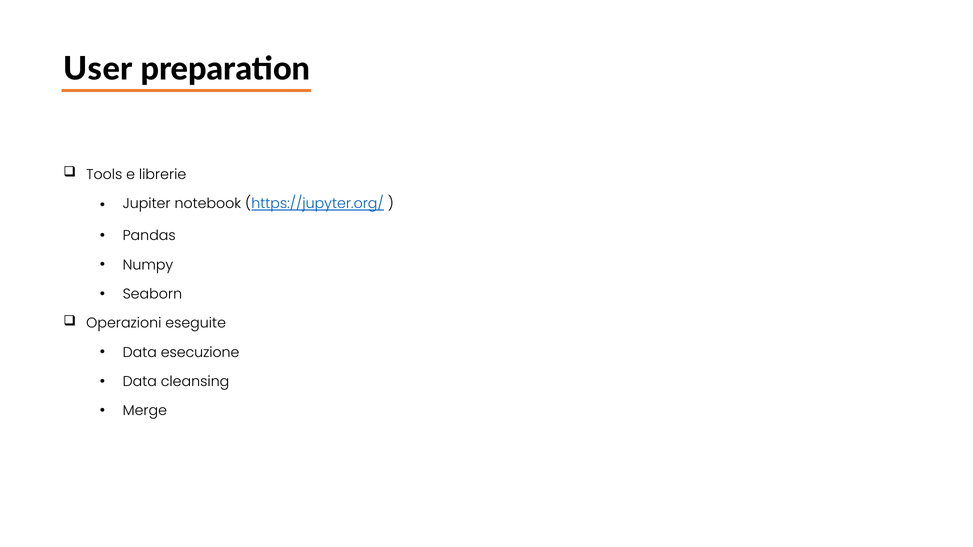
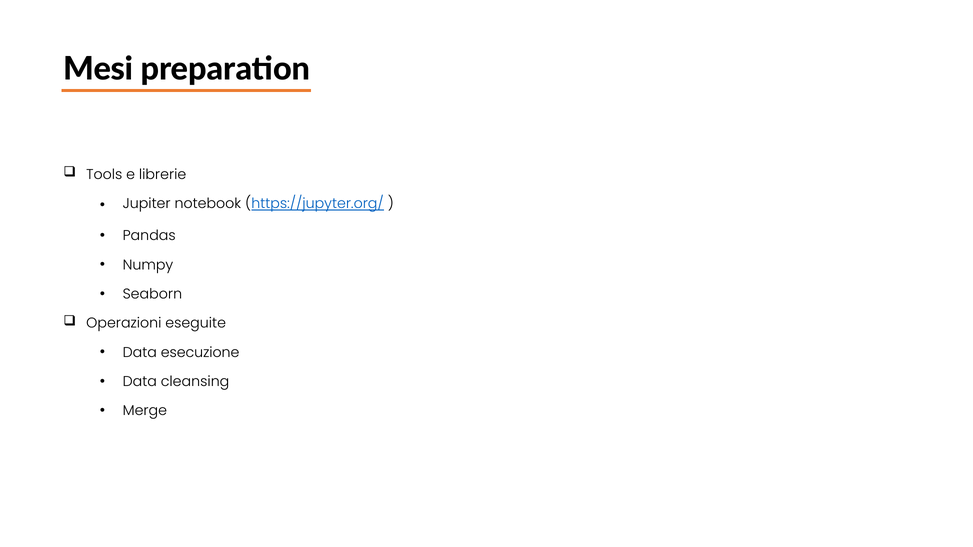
User: User -> Mesi
